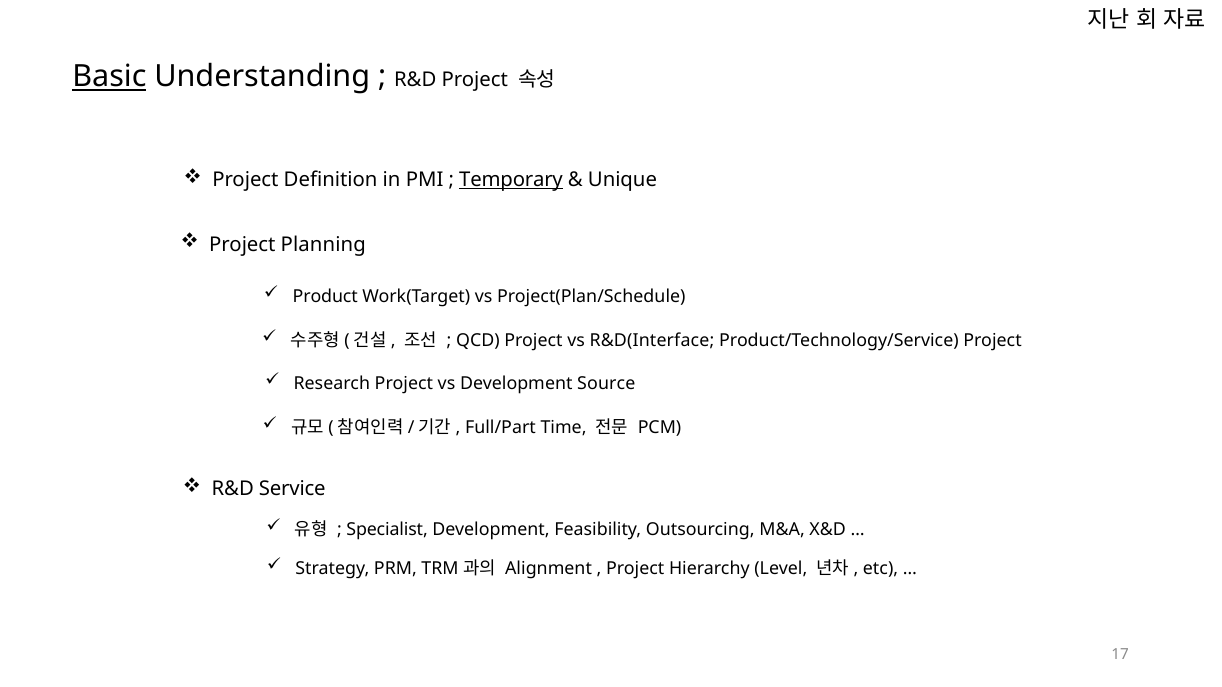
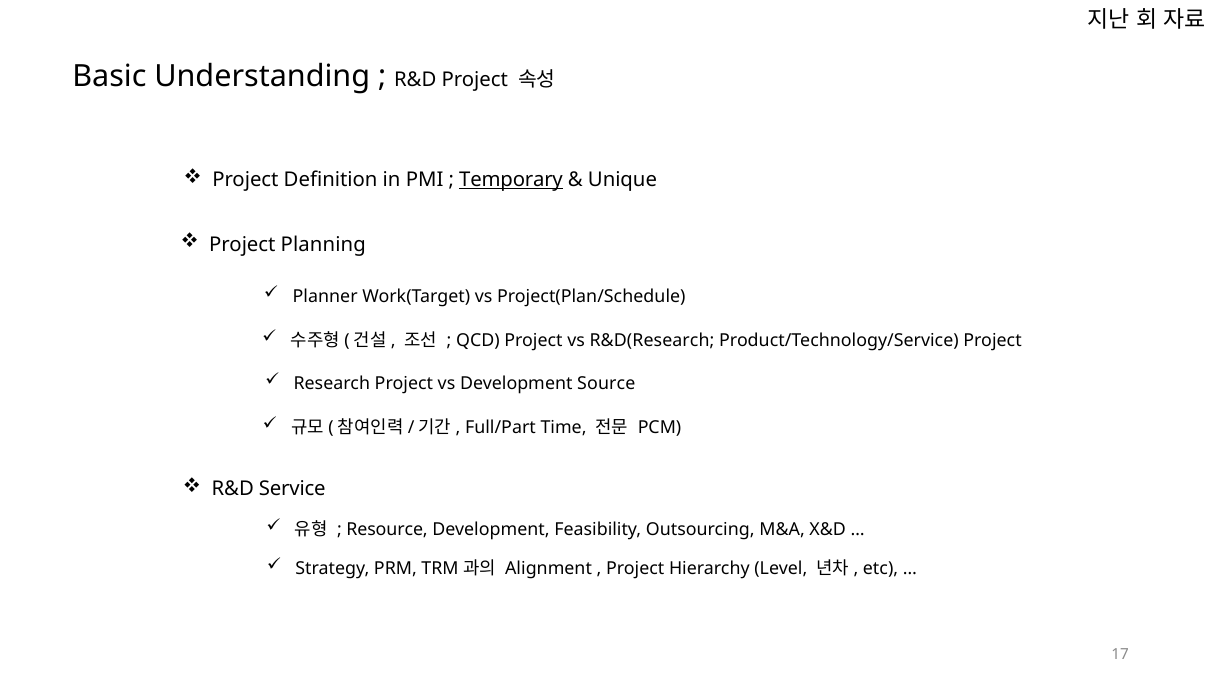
Basic underline: present -> none
Product: Product -> Planner
R&D(Interface: R&D(Interface -> R&D(Research
Specialist: Specialist -> Resource
